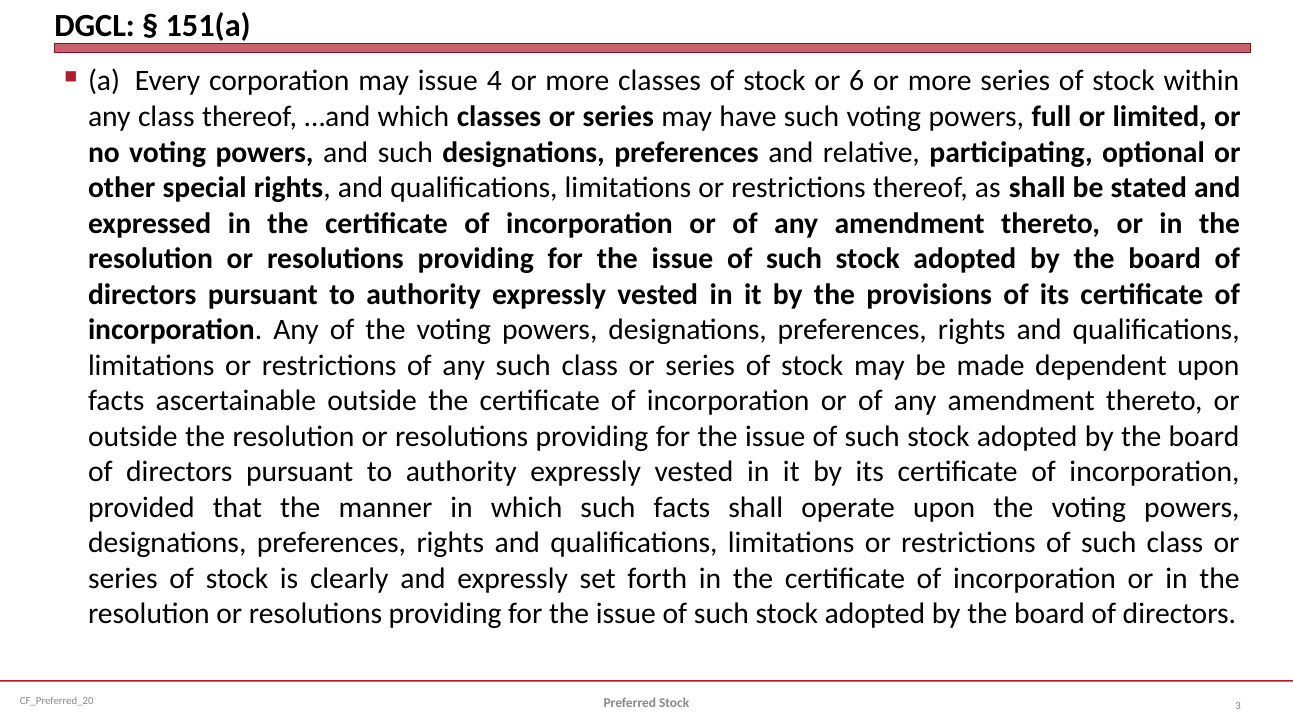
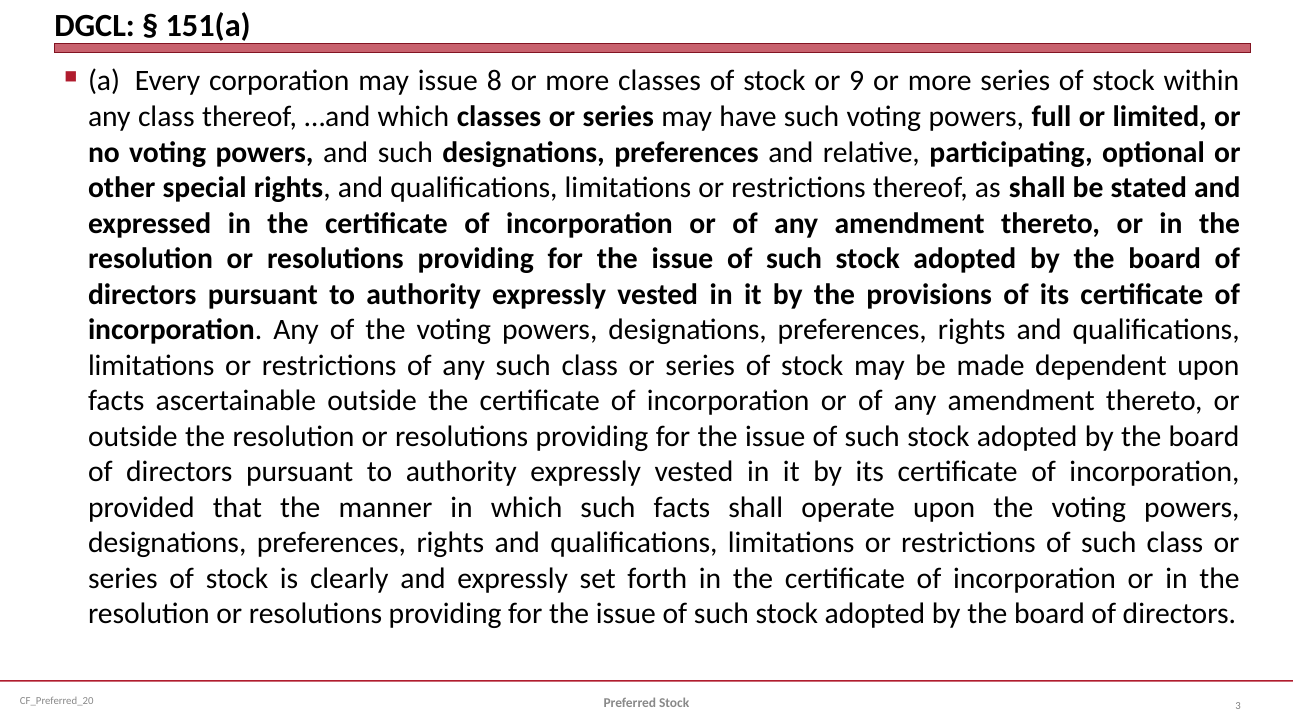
4: 4 -> 8
6: 6 -> 9
